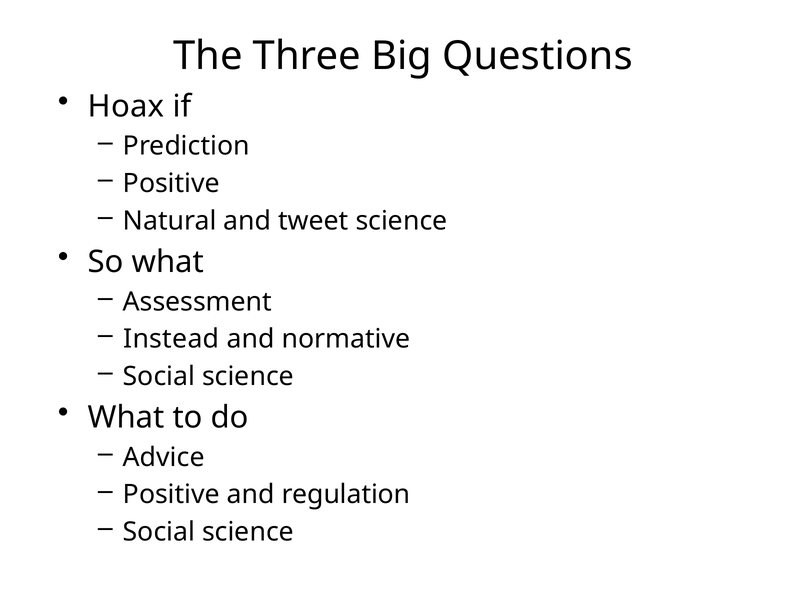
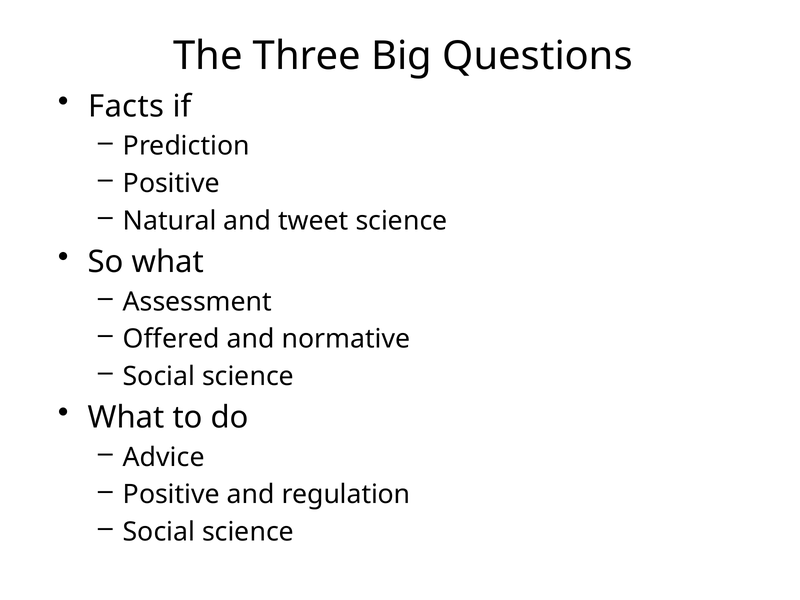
Hoax: Hoax -> Facts
Instead: Instead -> Offered
